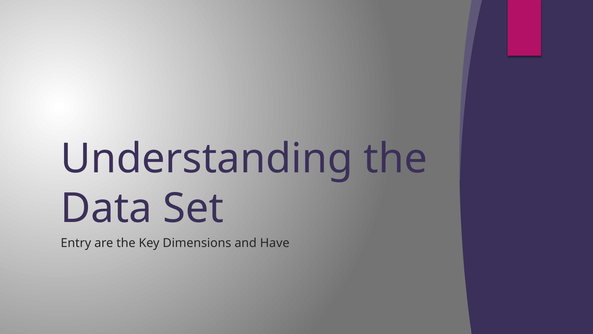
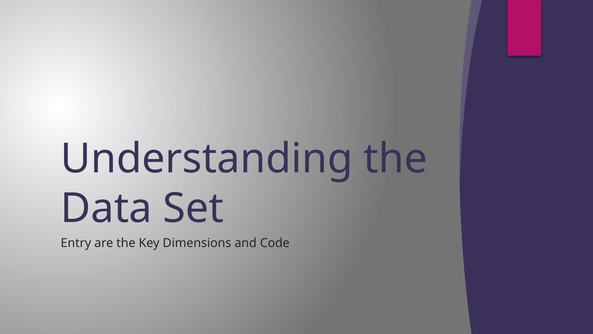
Have: Have -> Code
